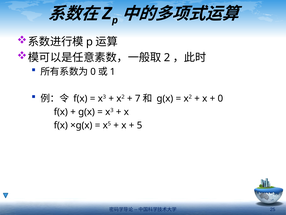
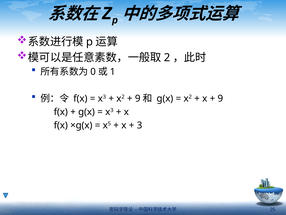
7 at (138, 98): 7 -> 9
0 at (220, 98): 0 -> 9
5: 5 -> 3
